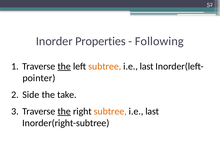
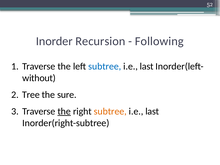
Properties: Properties -> Recursion
the at (64, 66) underline: present -> none
subtree at (105, 66) colour: orange -> blue
pointer: pointer -> without
Side: Side -> Tree
take: take -> sure
